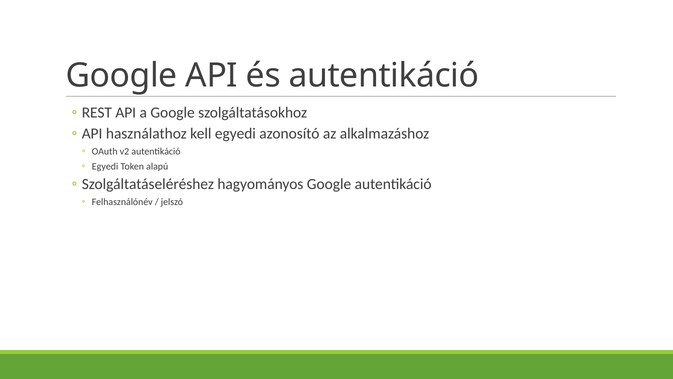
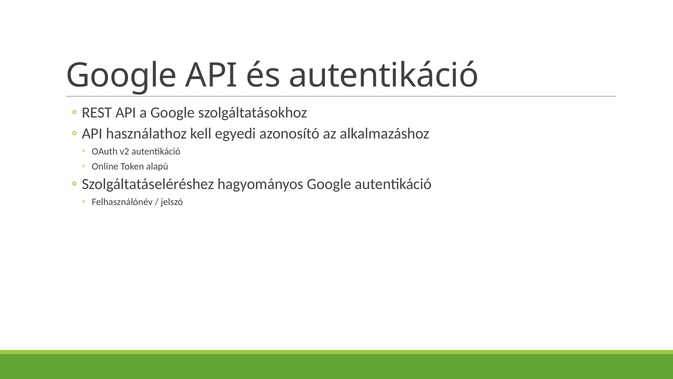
Egyedi at (105, 166): Egyedi -> Online
